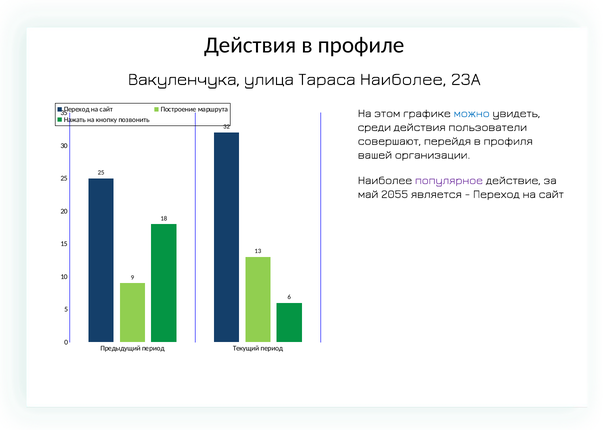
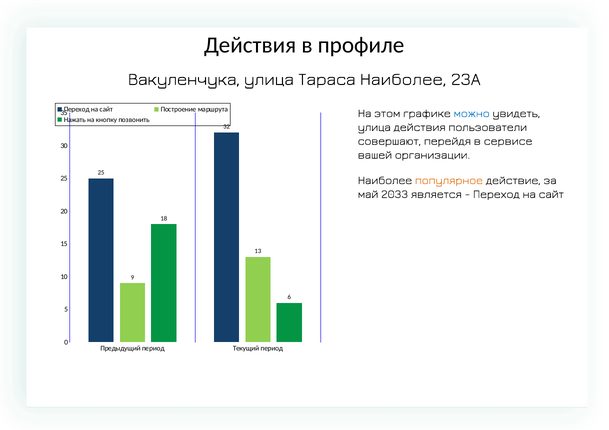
среди at (374, 127): среди -> улица
профиля: профиля -> сервисе
популярное colour: purple -> orange
2055: 2055 -> 2033
